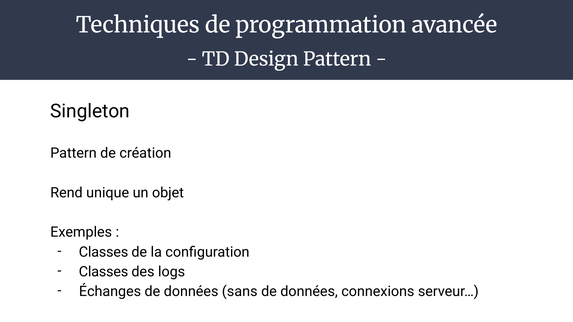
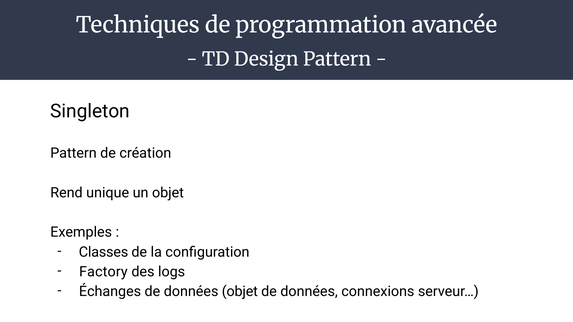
Classes at (104, 272): Classes -> Factory
données sans: sans -> objet
